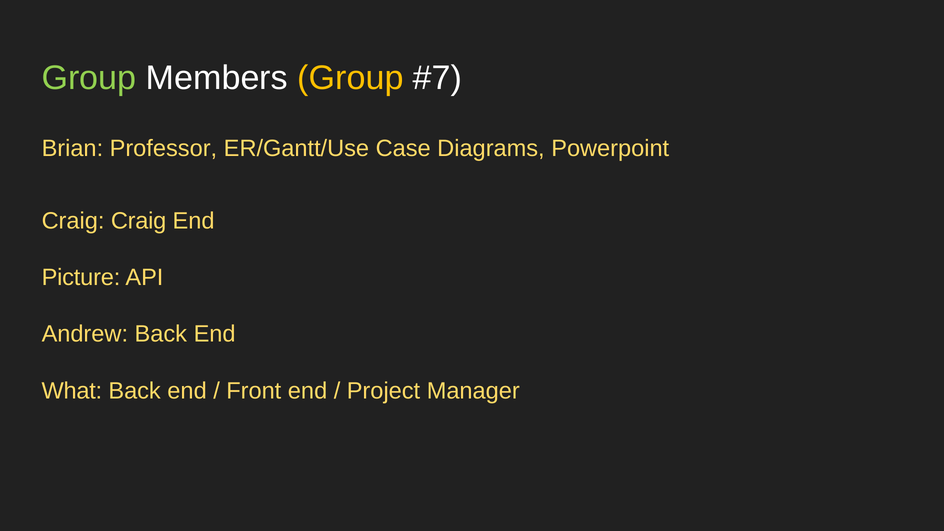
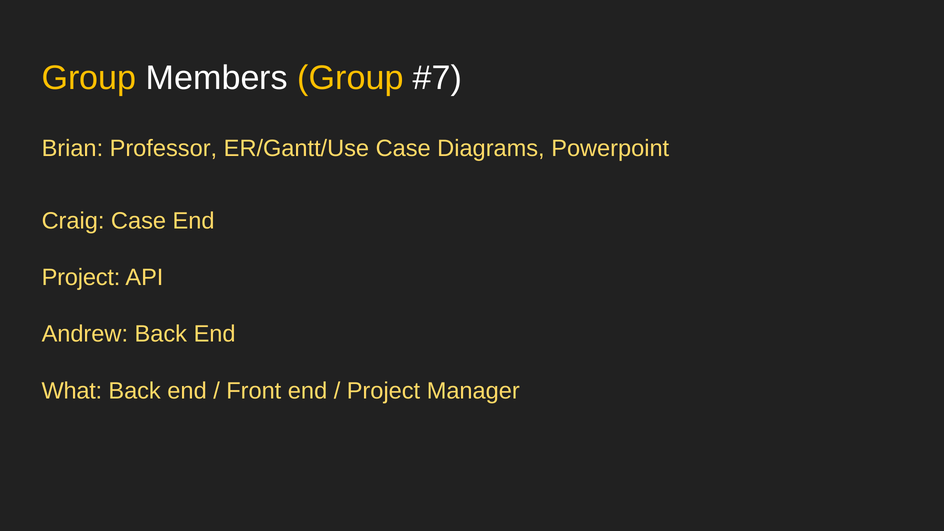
Group at (89, 78) colour: light green -> yellow
Craig Craig: Craig -> Case
Picture at (81, 277): Picture -> Project
